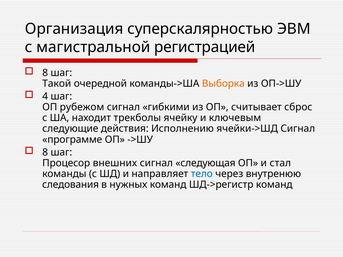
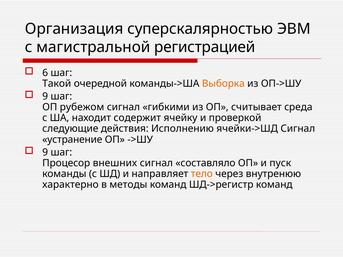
8 at (45, 73): 8 -> 6
4 at (45, 96): 4 -> 9
сброс: сброс -> cpeдa
трекболы: трекболы -> содержит
ключевым: ключевым -> проверкой
программе: программе -> устранение
8 at (45, 152): 8 -> 9
следующая: следующая -> составляло
стал: стал -> пуск
тело colour: blue -> orange
следования: следования -> характерно
нужных: нужных -> методы
